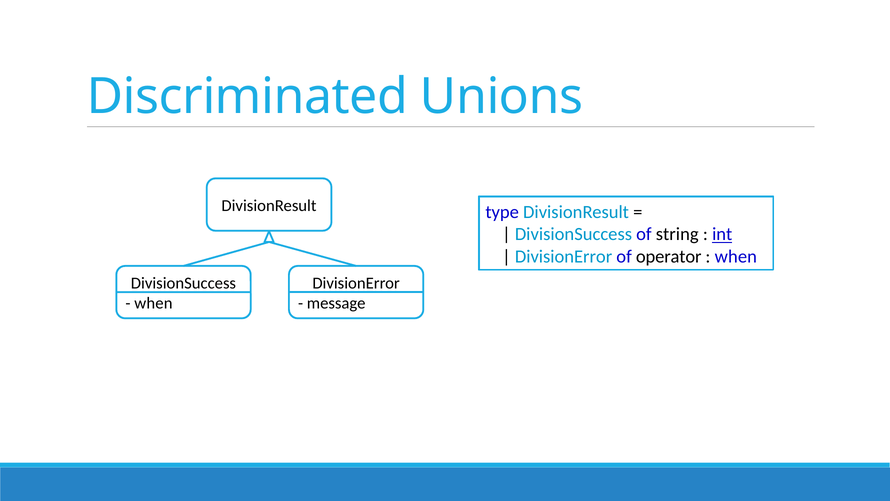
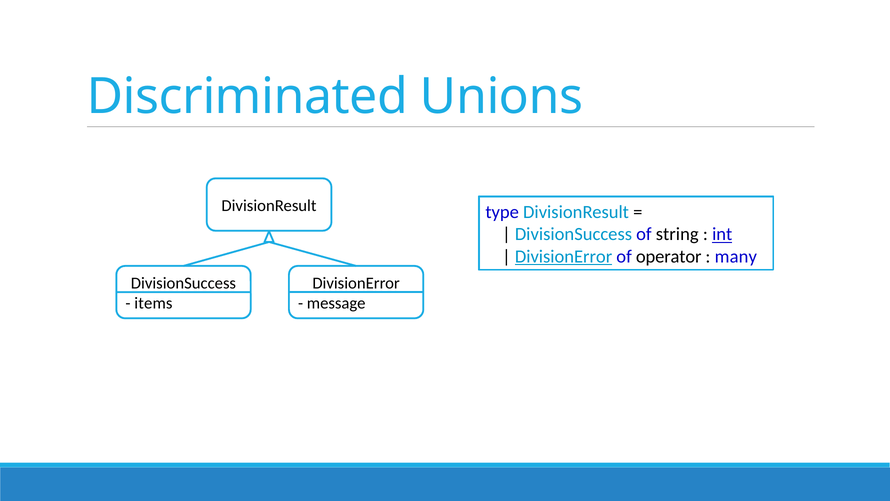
DivisionError at (564, 256) underline: none -> present
when at (736, 256): when -> many
when at (153, 303): when -> items
